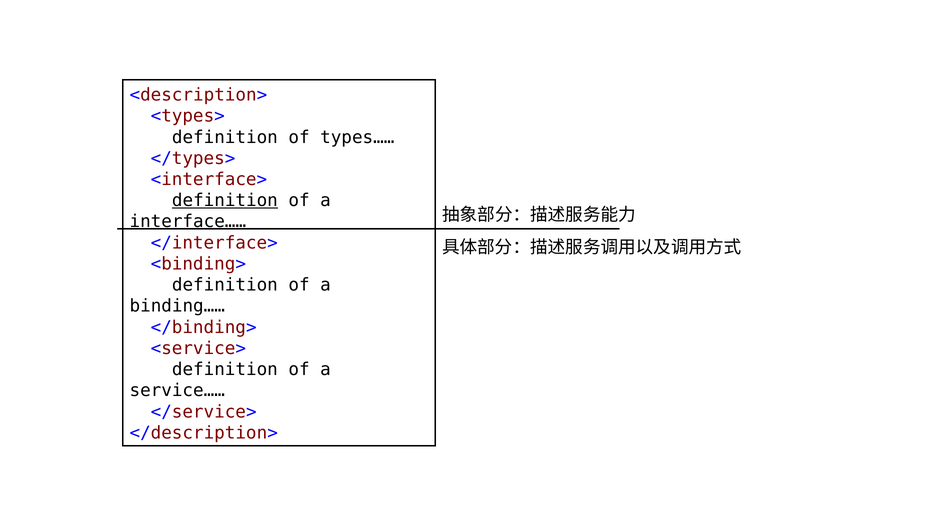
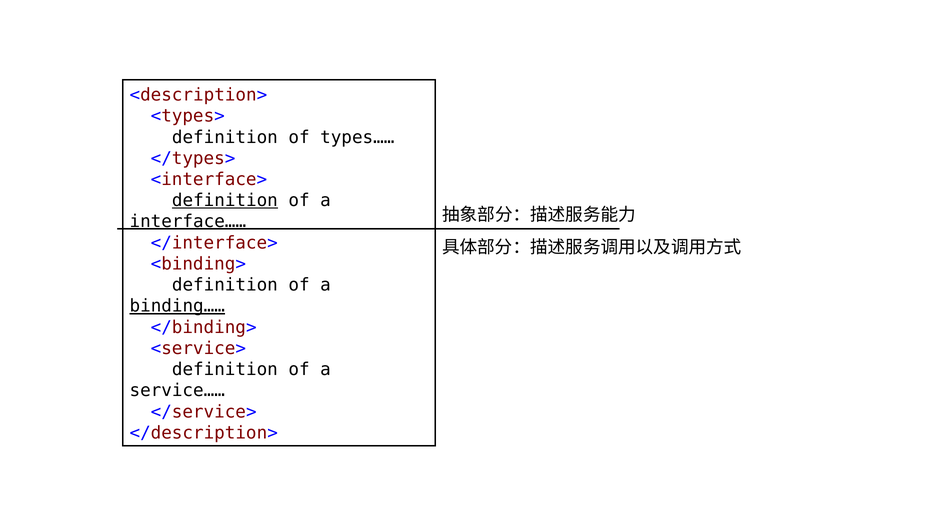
binding…… underline: none -> present
